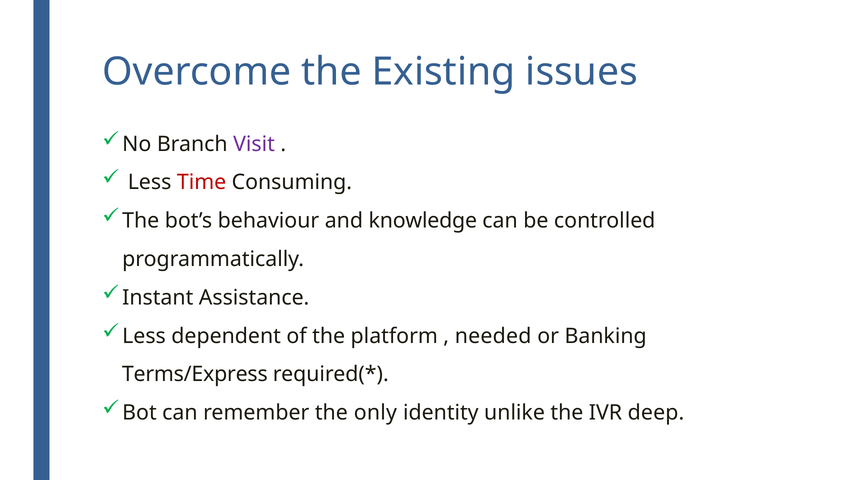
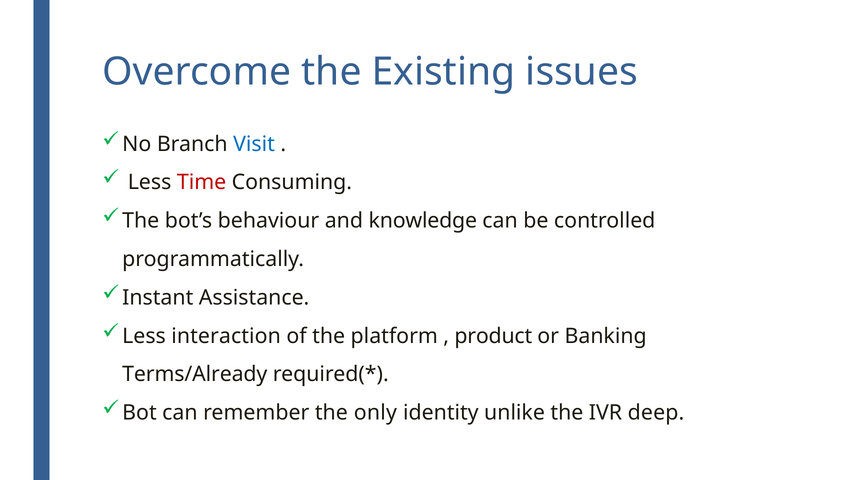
Visit colour: purple -> blue
dependent: dependent -> interaction
needed: needed -> product
Terms/Express: Terms/Express -> Terms/Already
